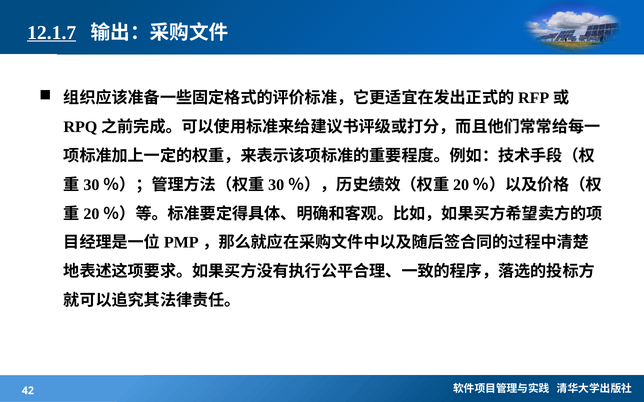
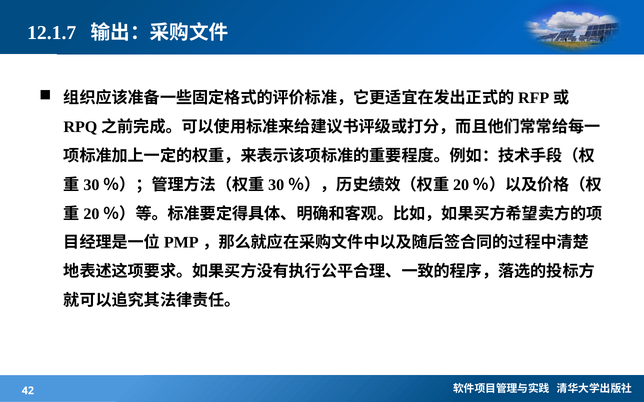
12.1.7 underline: present -> none
